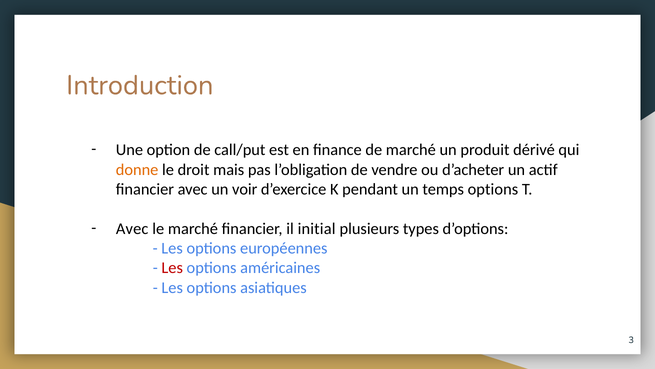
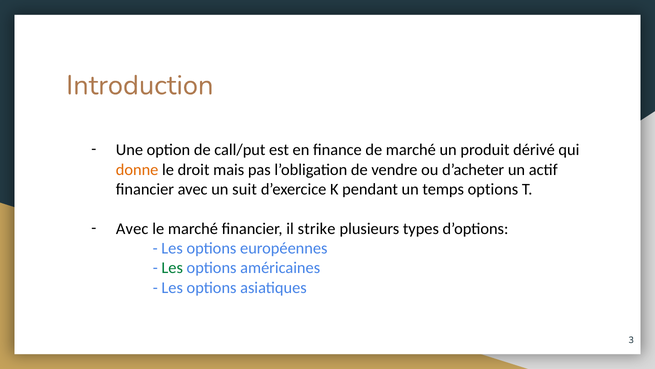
voir: voir -> suit
initial: initial -> strike
Les at (172, 268) colour: red -> green
